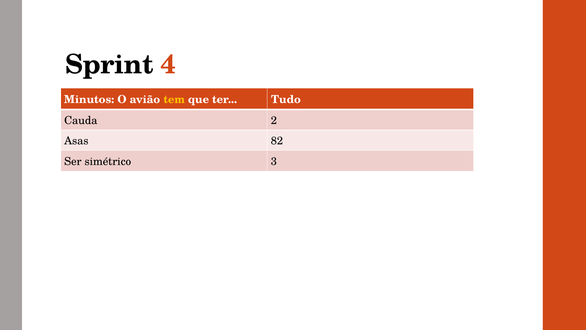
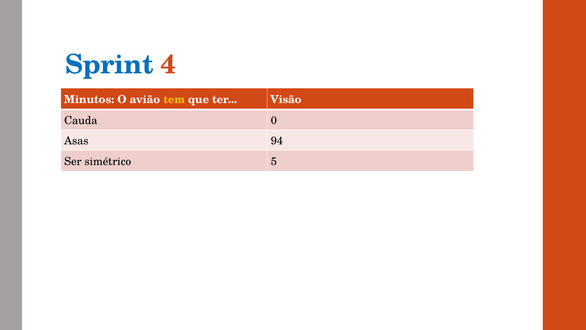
Sprint colour: black -> blue
Tudo: Tudo -> Visão
2: 2 -> 0
82: 82 -> 94
3: 3 -> 5
